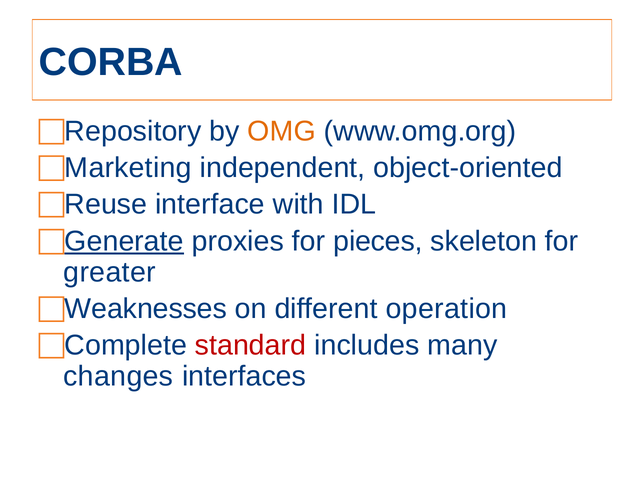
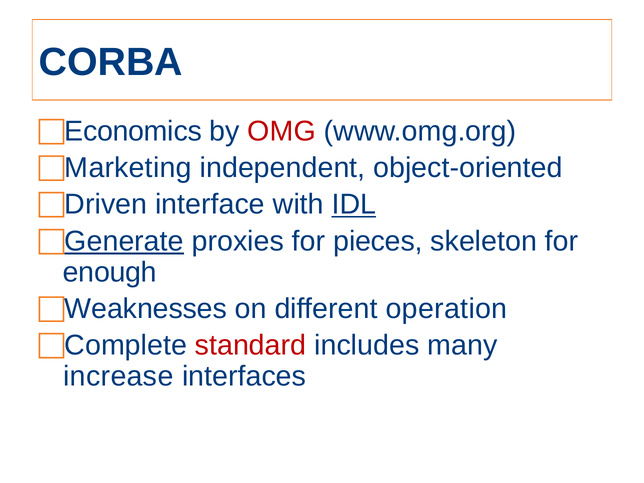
Repository: Repository -> Economics
OMG colour: orange -> red
Reuse: Reuse -> Driven
IDL underline: none -> present
greater: greater -> enough
changes: changes -> increase
